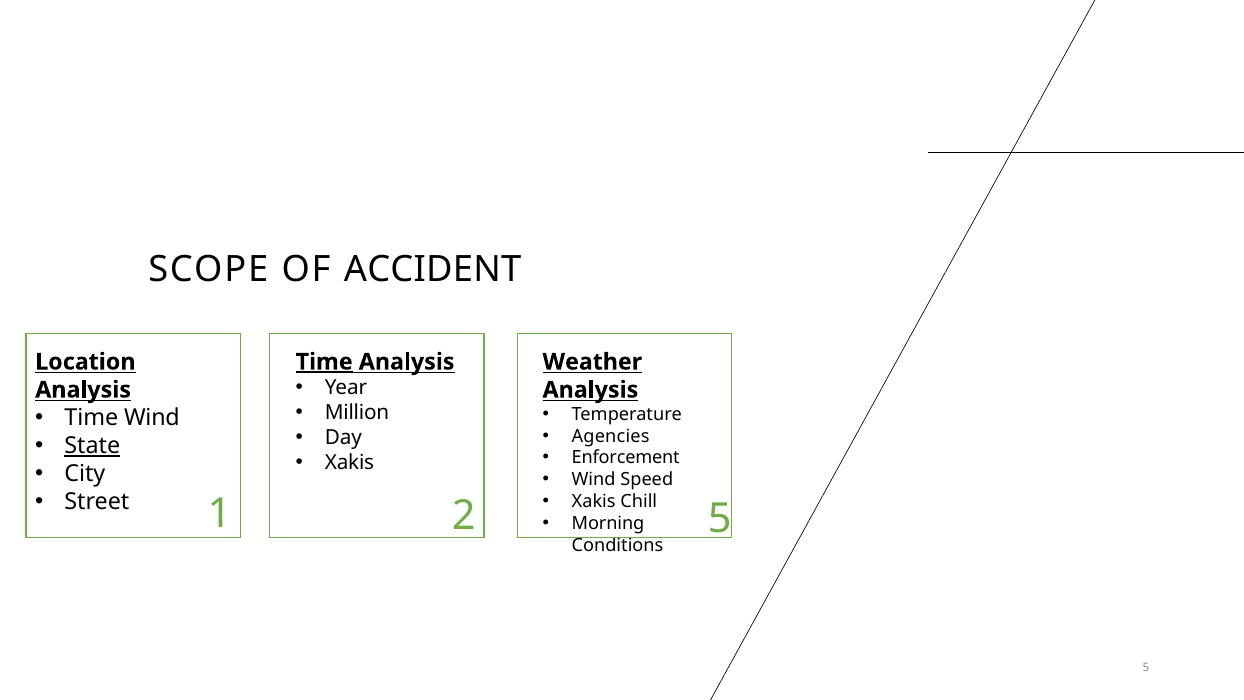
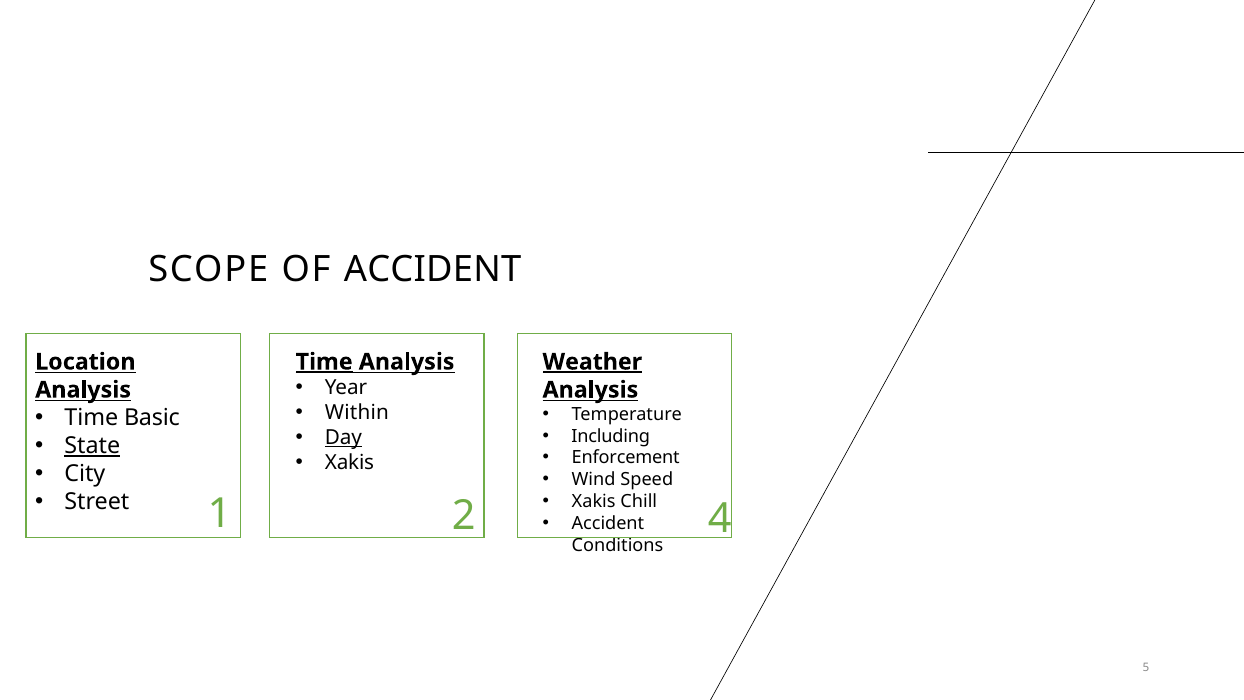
Weather underline: none -> present
Million: Million -> Within
Time Wind: Wind -> Basic
Agencies: Agencies -> Including
Day underline: none -> present
2 5: 5 -> 4
Morning at (608, 523): Morning -> Accident
